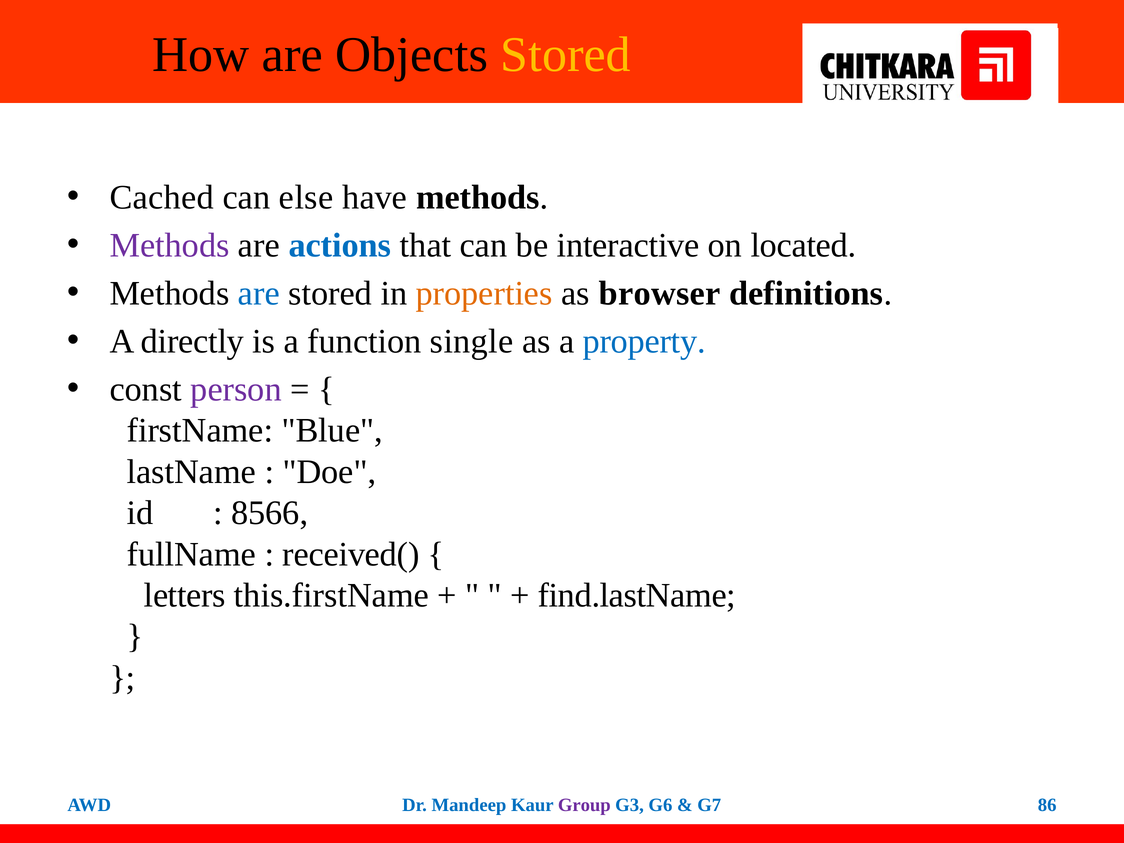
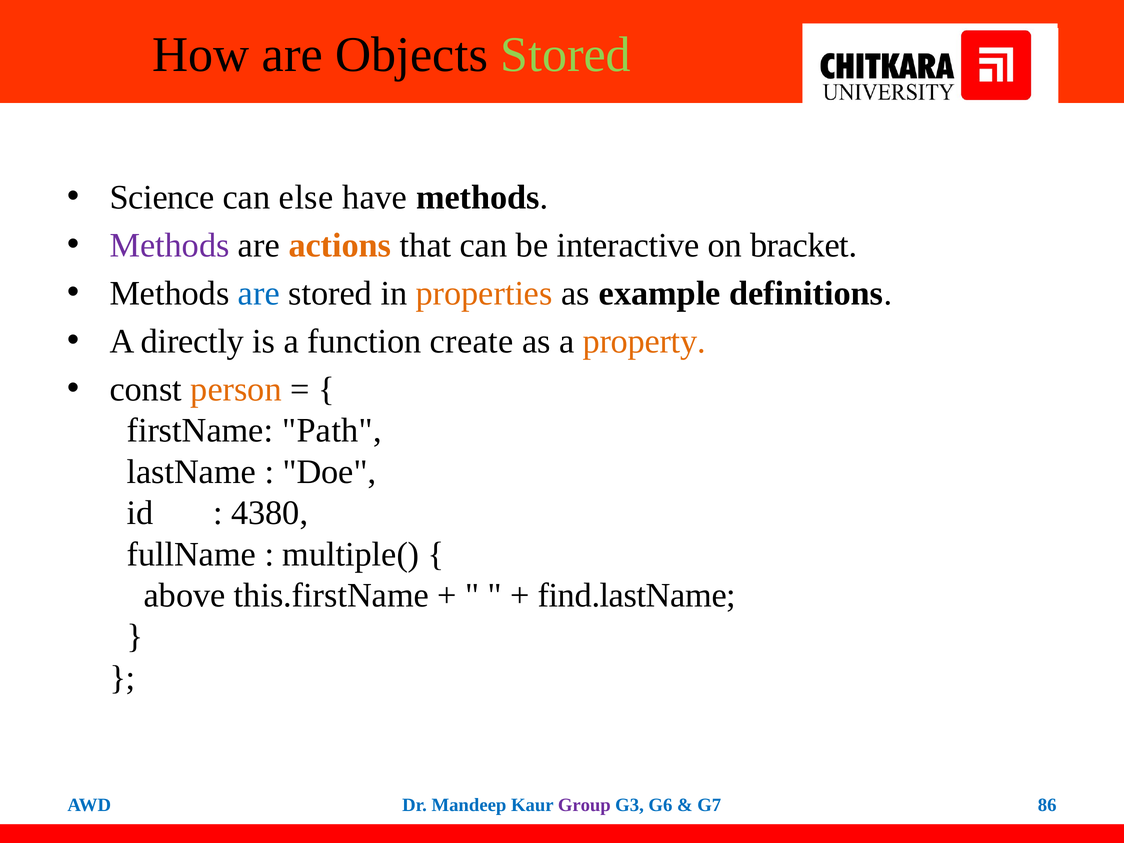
Stored at (566, 55) colour: yellow -> light green
Cached: Cached -> Science
actions colour: blue -> orange
located: located -> bracket
browser: browser -> example
single: single -> create
property colour: blue -> orange
person colour: purple -> orange
Blue: Blue -> Path
8566: 8566 -> 4380
received(: received( -> multiple(
letters: letters -> above
